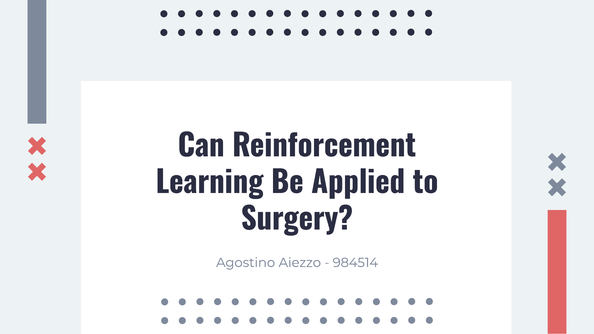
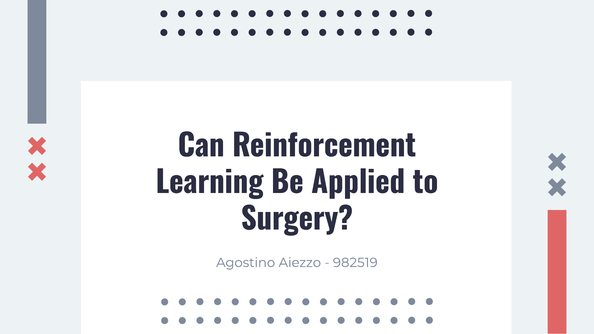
984514: 984514 -> 982519
